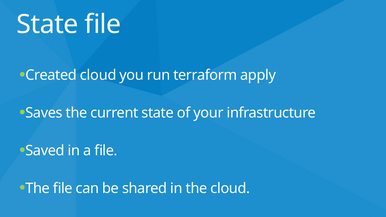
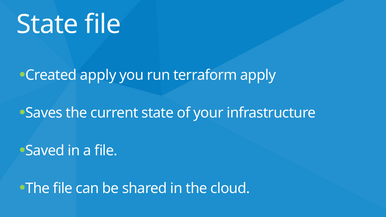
Created cloud: cloud -> apply
